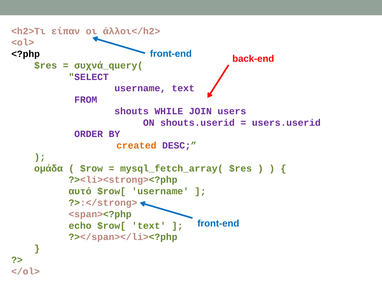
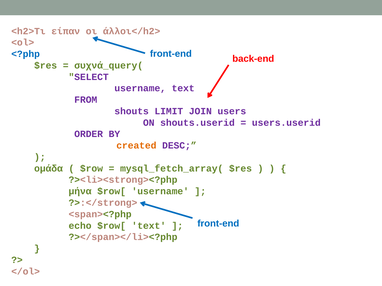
<?php colour: black -> blue
WHILE: WHILE -> LIMIT
αυτό: αυτό -> μήνα
